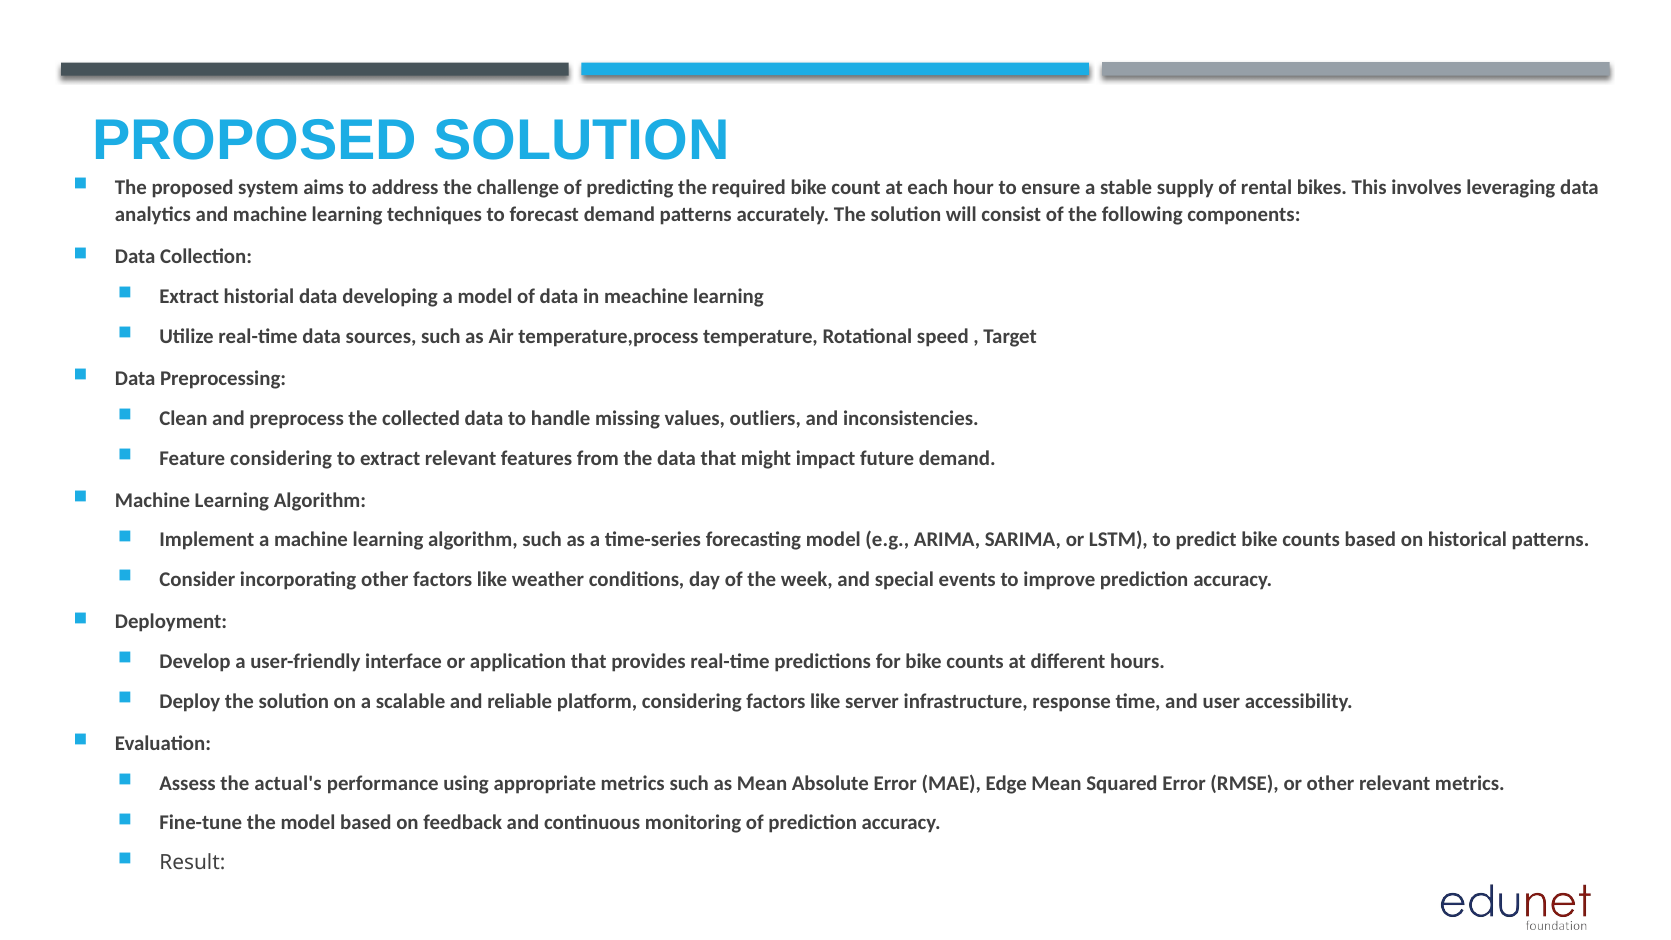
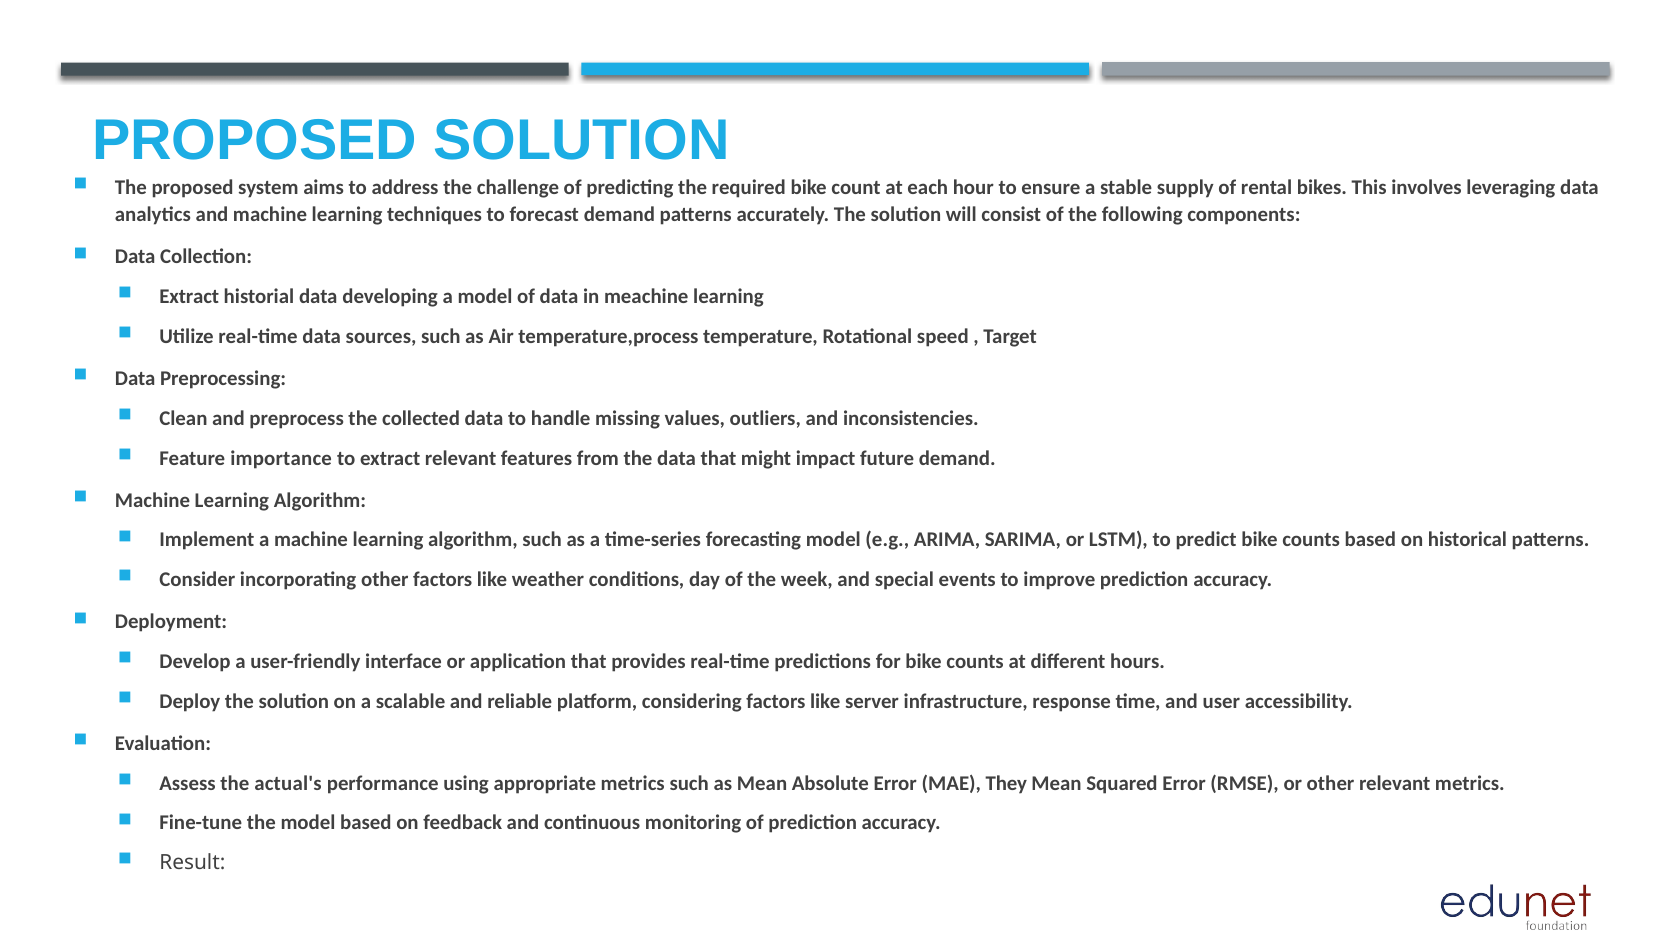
Feature considering: considering -> importance
Edge: Edge -> They
